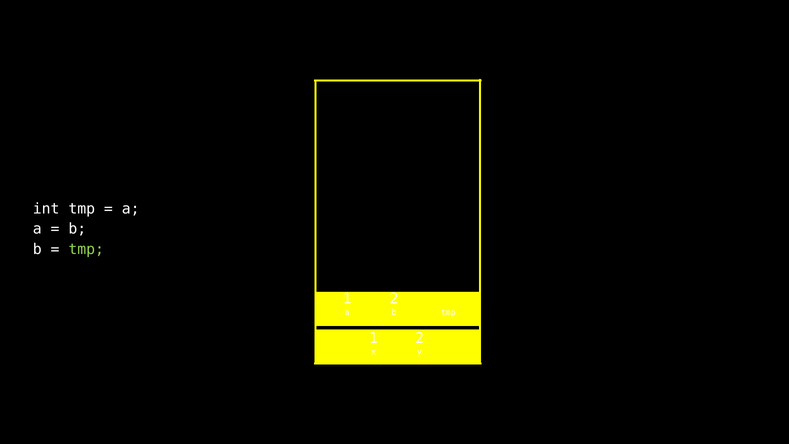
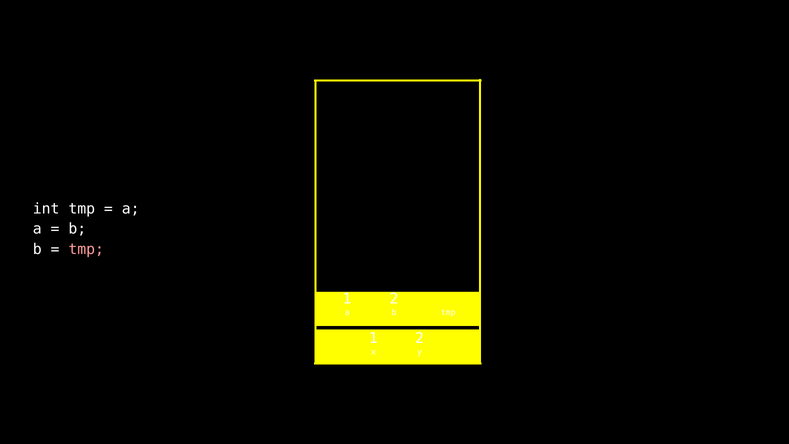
tmp at (86, 249) colour: light green -> pink
